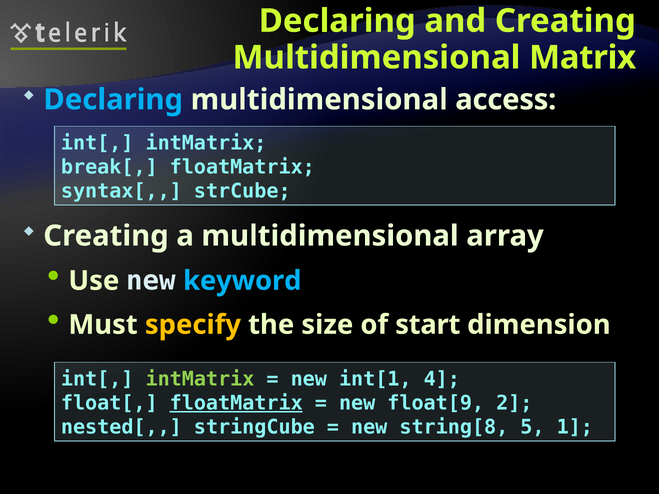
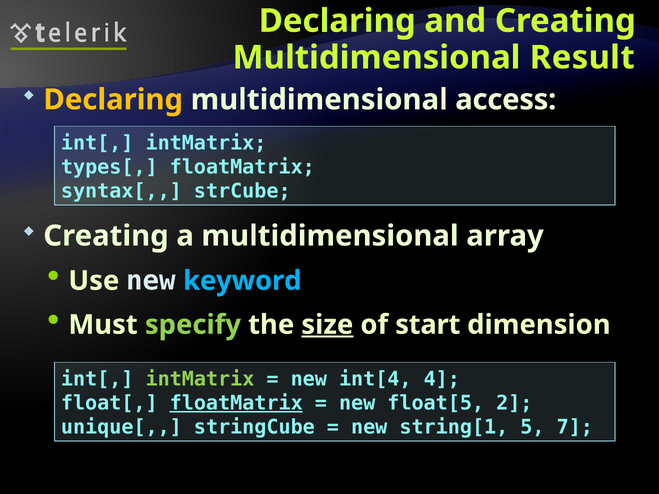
Matrix: Matrix -> Result
Declaring at (113, 100) colour: light blue -> yellow
break[: break[ -> types[
specify colour: yellow -> light green
size underline: none -> present
int[1: int[1 -> int[4
float[9: float[9 -> float[5
nested[: nested[ -> unique[
string[8: string[8 -> string[1
1: 1 -> 7
